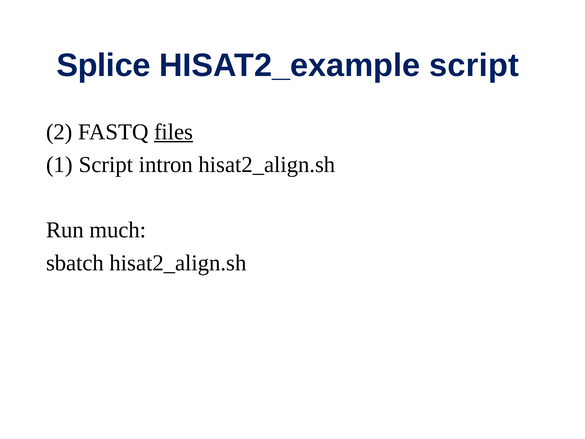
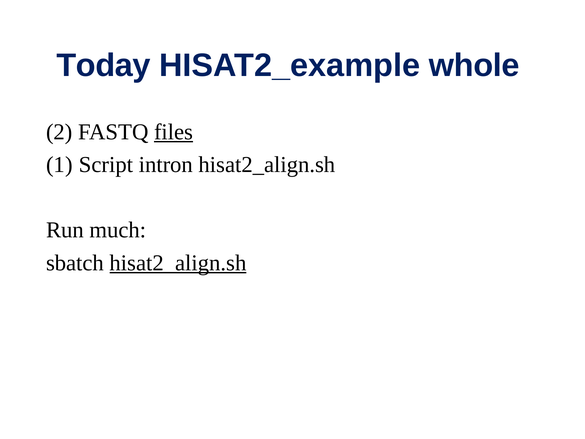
Splice: Splice -> Today
HISAT2_example script: script -> whole
hisat2_align.sh at (178, 263) underline: none -> present
